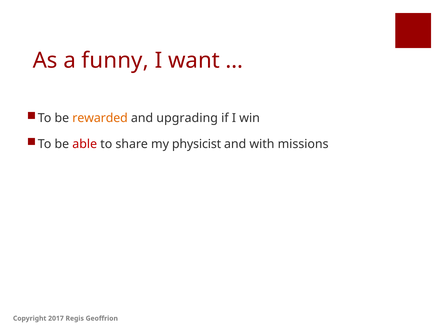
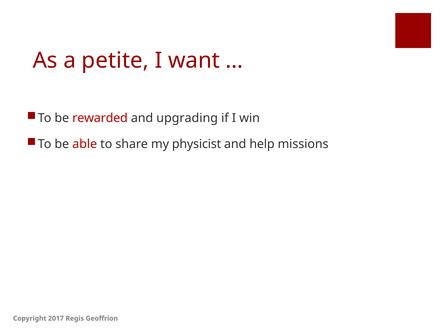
funny: funny -> petite
rewarded colour: orange -> red
with: with -> help
